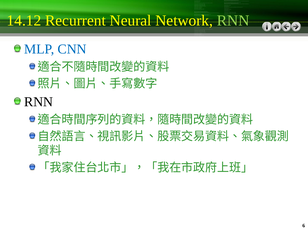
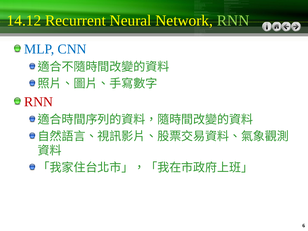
RNN at (39, 102) colour: black -> red
